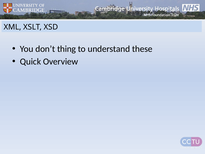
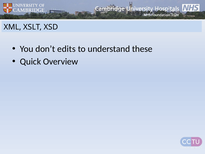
thing: thing -> edits
